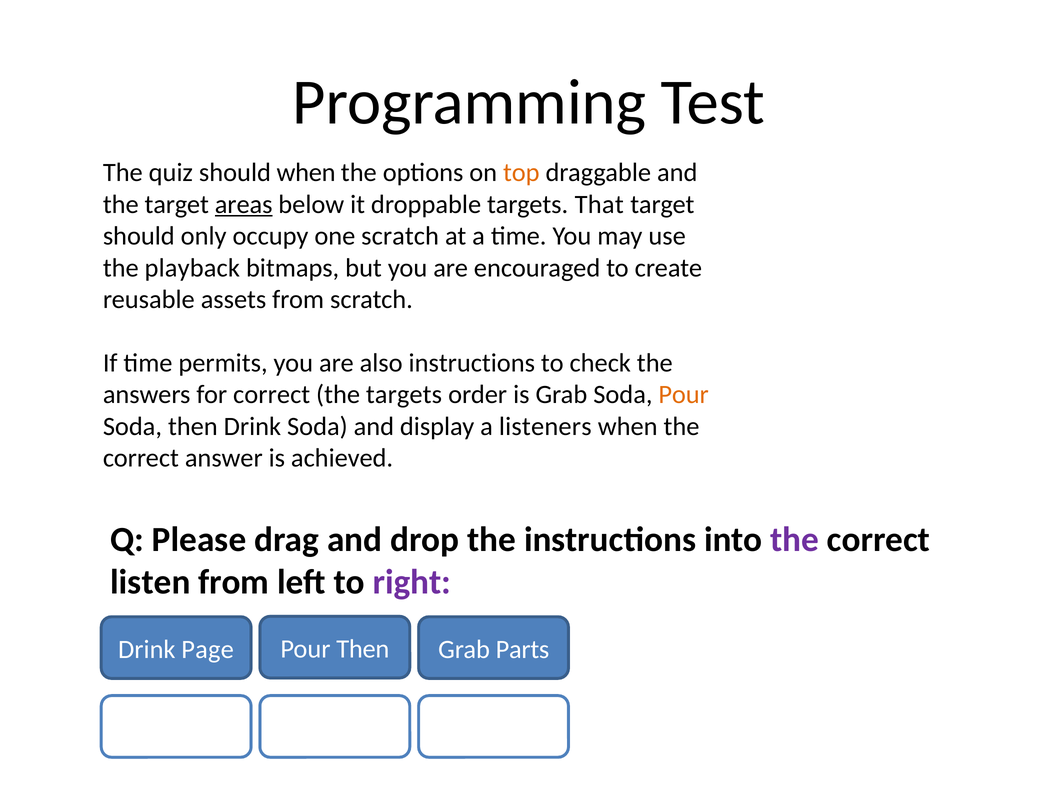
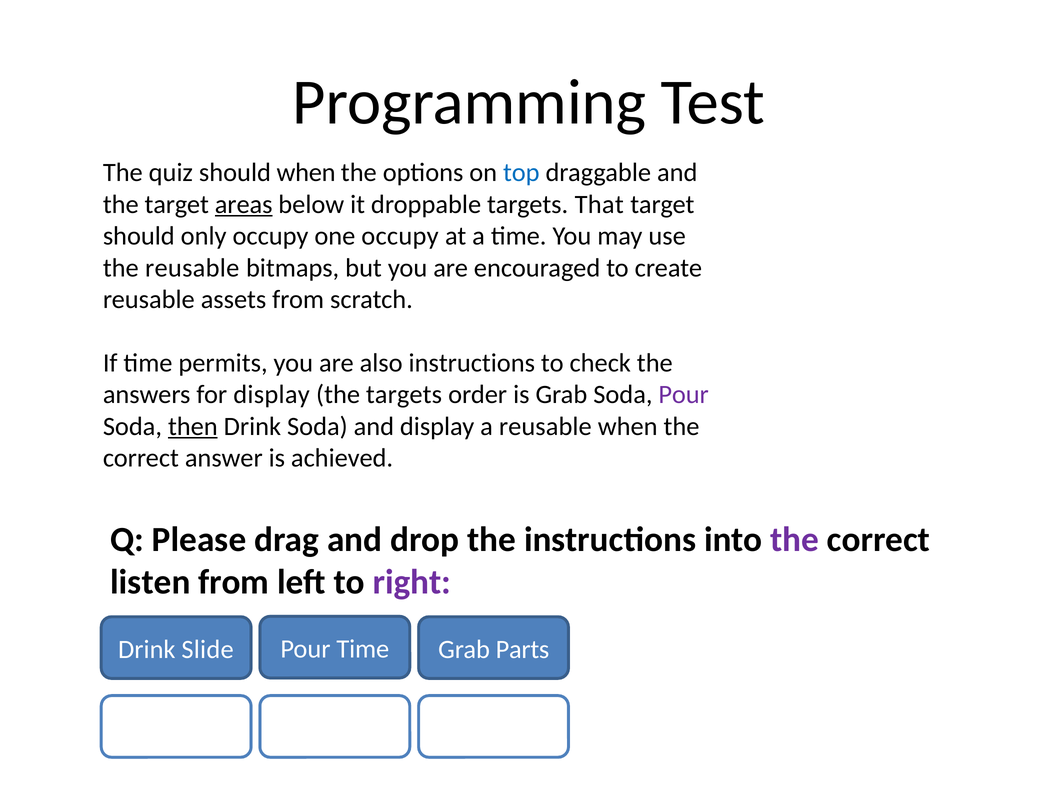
top colour: orange -> blue
one scratch: scratch -> occupy
the playback: playback -> reusable
for correct: correct -> display
Pour at (684, 395) colour: orange -> purple
then at (193, 427) underline: none -> present
a listeners: listeners -> reusable
Pour Then: Then -> Time
Page: Page -> Slide
